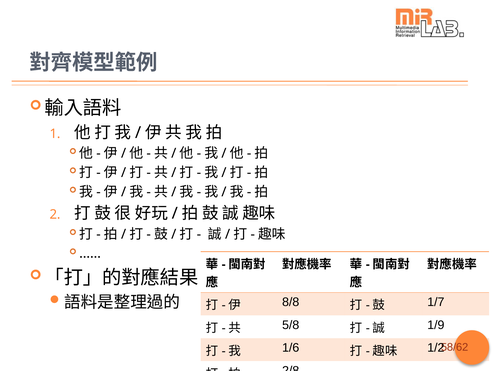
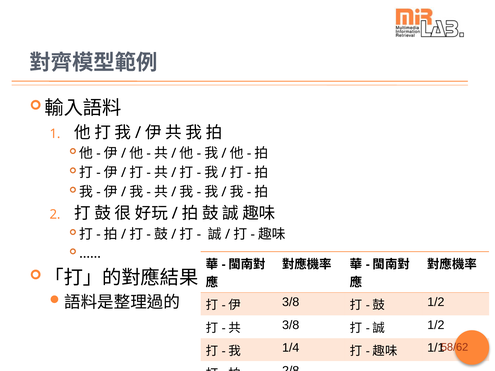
8/8 at (291, 302): 8/8 -> 3/8
1/7 at (436, 302): 1/7 -> 1/2
5/8 at (291, 325): 5/8 -> 3/8
1/9 at (436, 325): 1/9 -> 1/2
1/6: 1/6 -> 1/4
1/2: 1/2 -> 1/1
